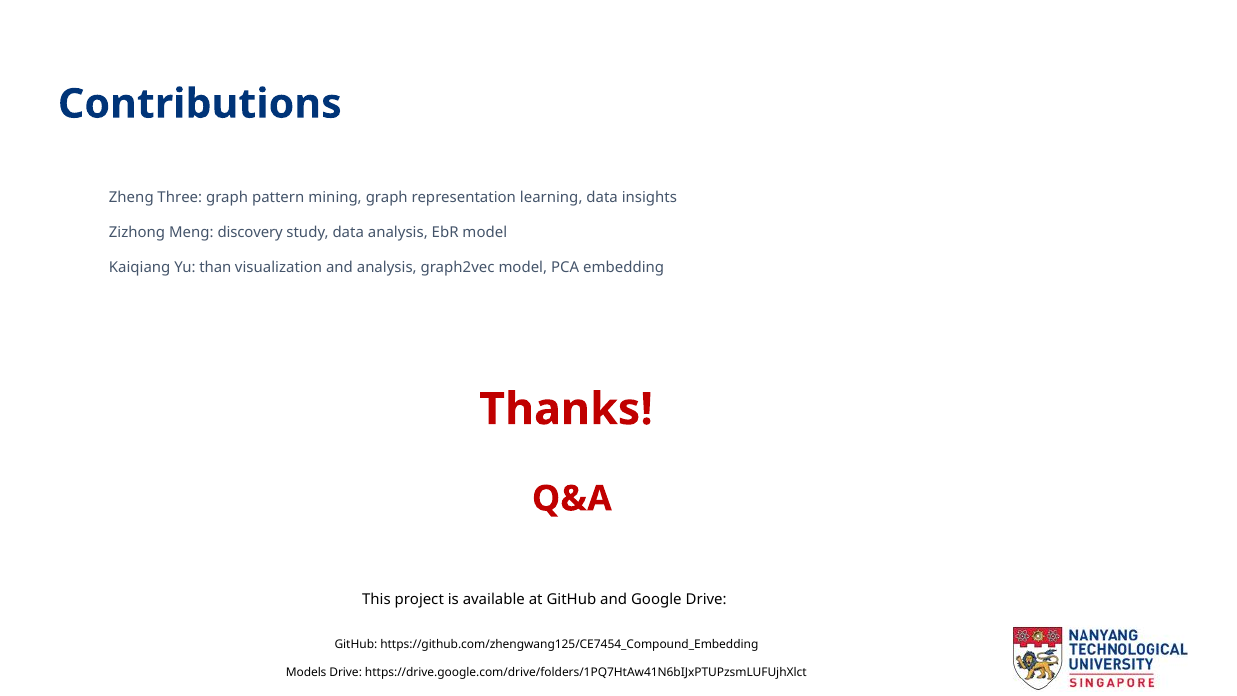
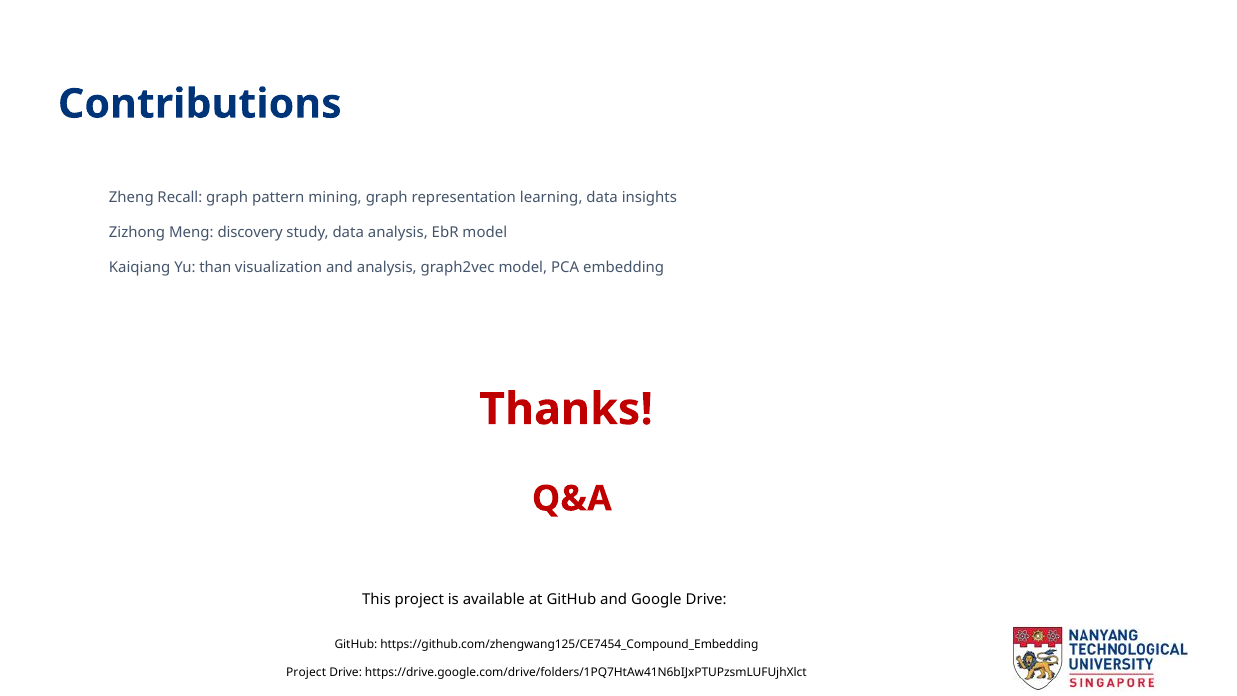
Three: Three -> Recall
Models at (306, 672): Models -> Project
